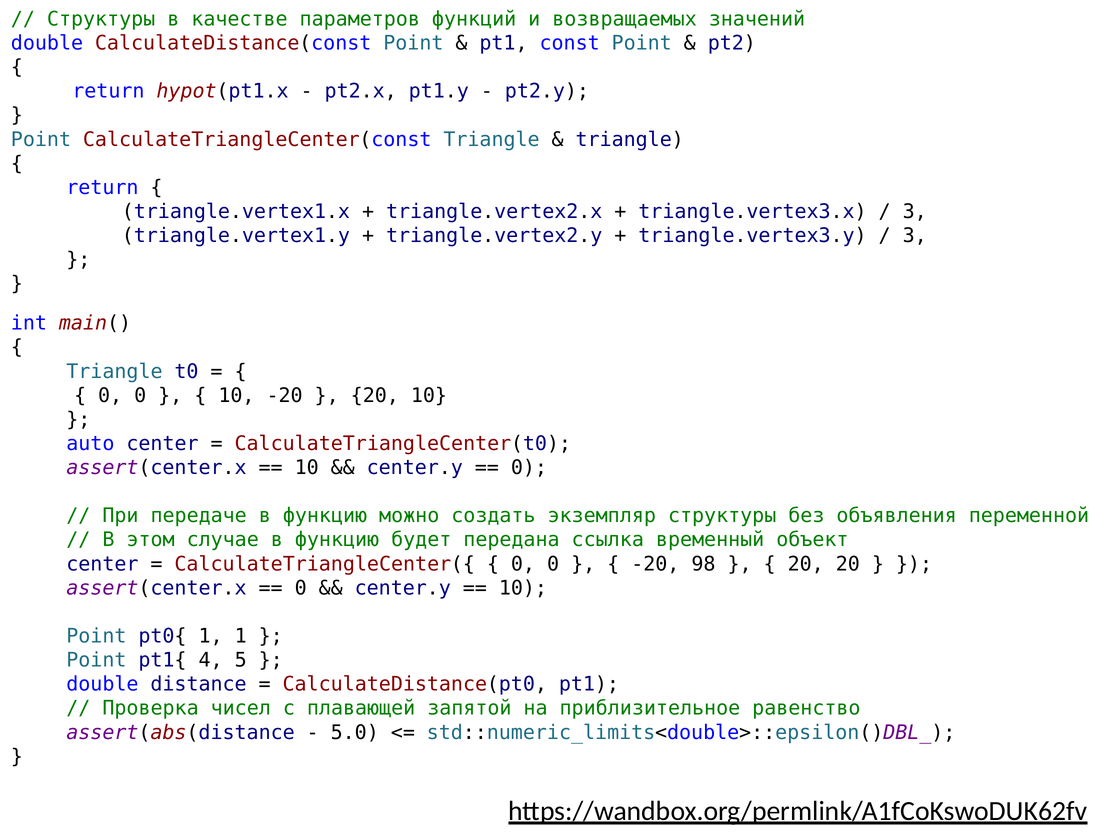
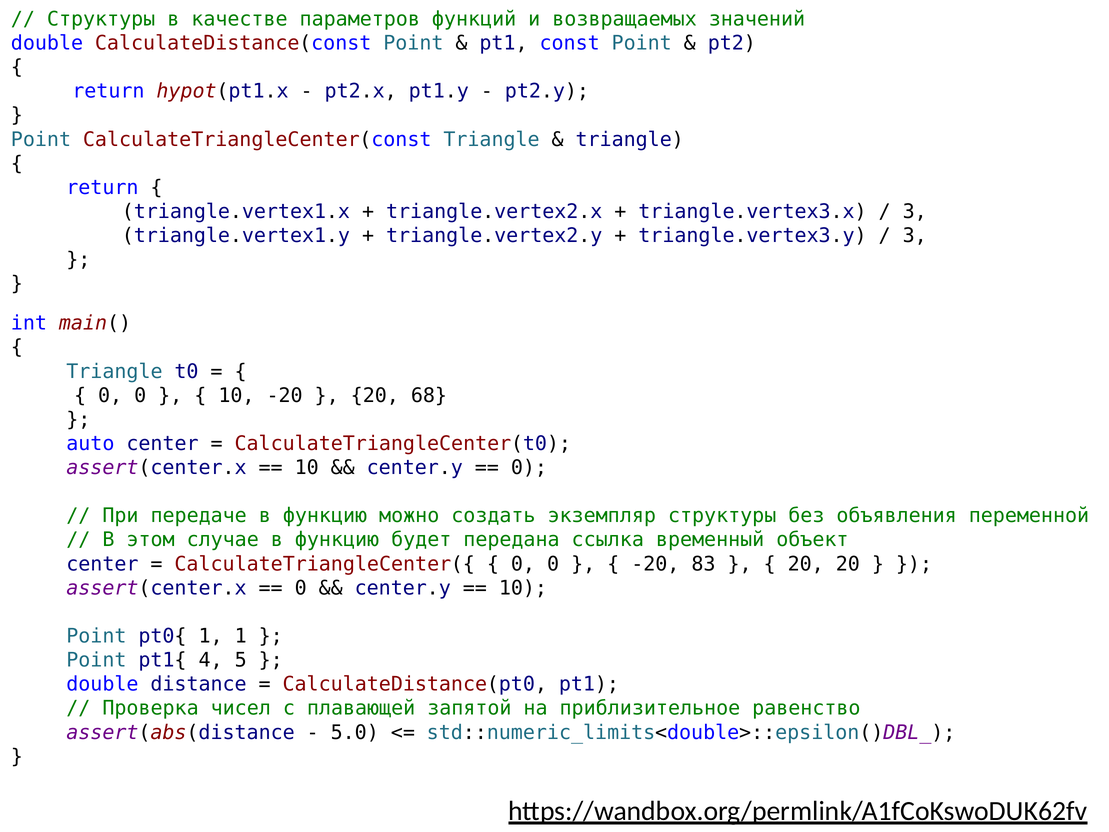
20 10: 10 -> 68
98: 98 -> 83
